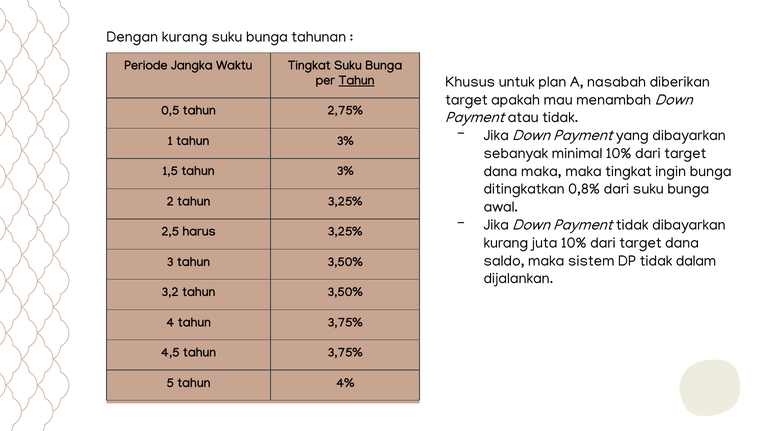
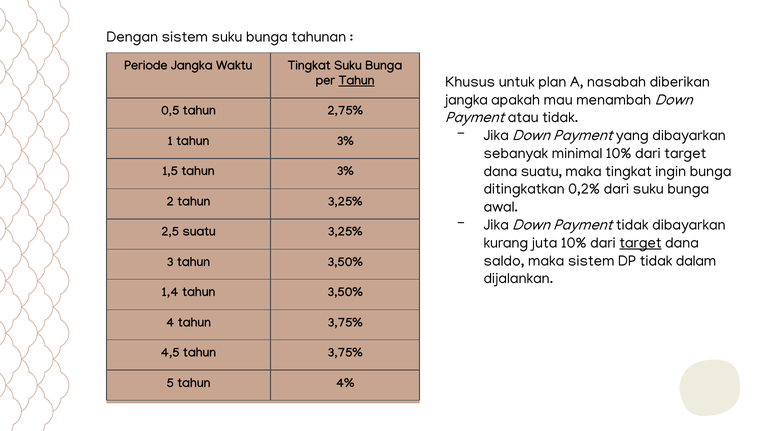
Dengan kurang: kurang -> sistem
target at (466, 100): target -> jangka
dana maka: maka -> suatu
0,8%: 0,8% -> 0,2%
2,5 harus: harus -> suatu
target at (640, 243) underline: none -> present
3,2: 3,2 -> 1,4
